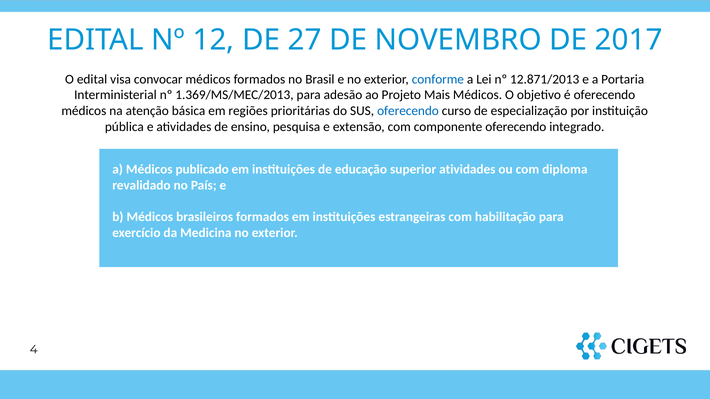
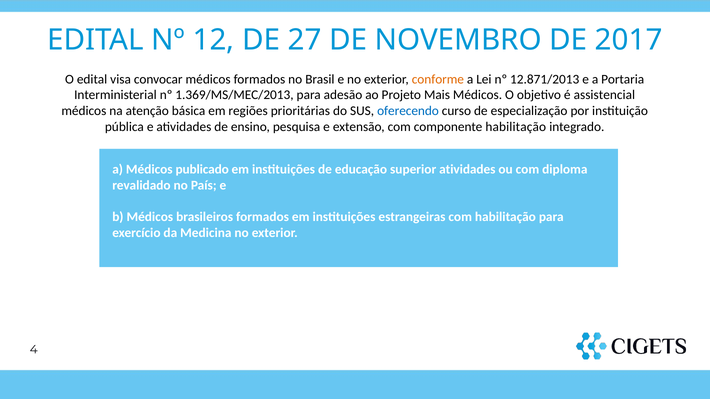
conforme colour: blue -> orange
é oferecendo: oferecendo -> assistencial
componente oferecendo: oferecendo -> habilitação
